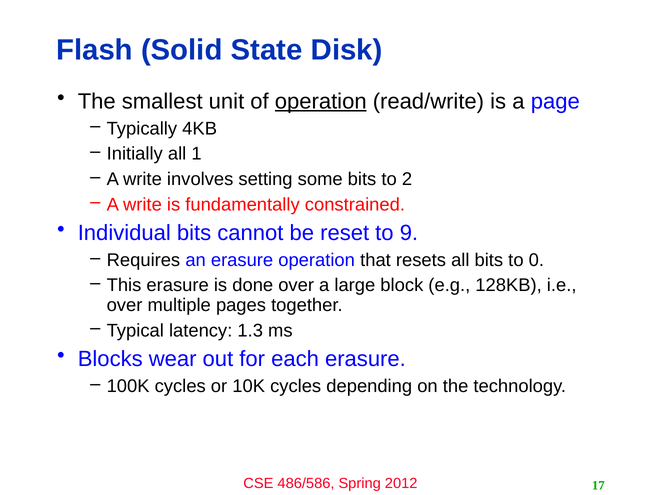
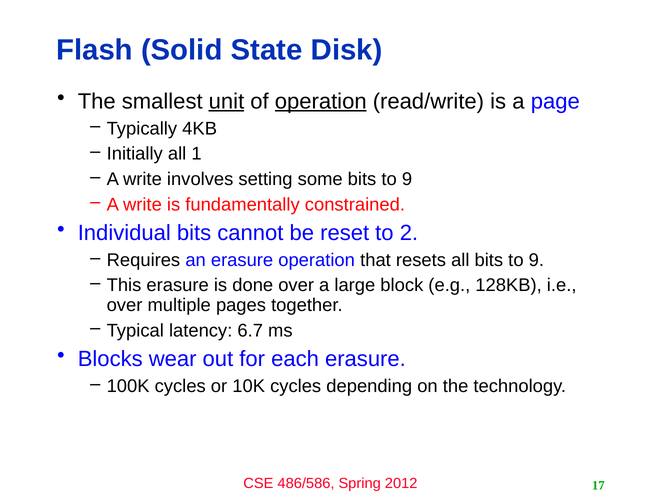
unit underline: none -> present
some bits to 2: 2 -> 9
9: 9 -> 2
all bits to 0: 0 -> 9
1.3: 1.3 -> 6.7
